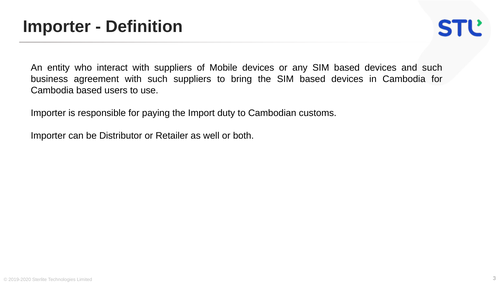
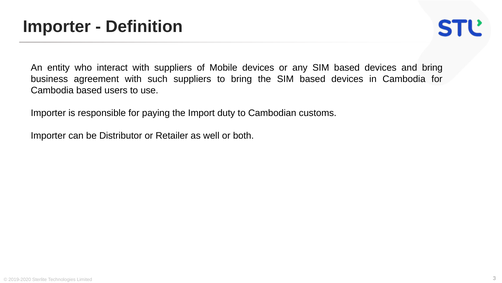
and such: such -> bring
